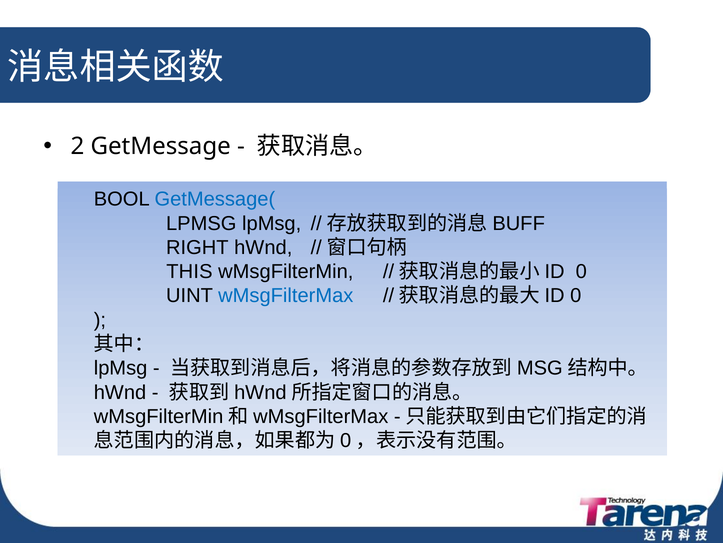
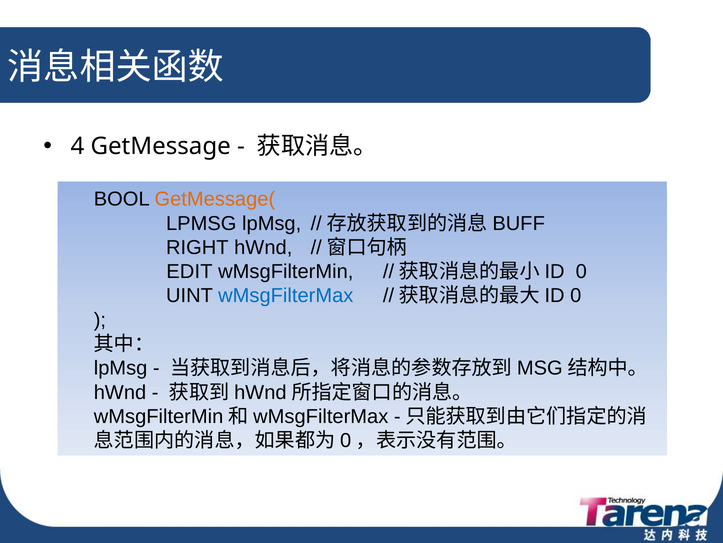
2: 2 -> 4
GetMessage( colour: blue -> orange
THIS: THIS -> EDIT
